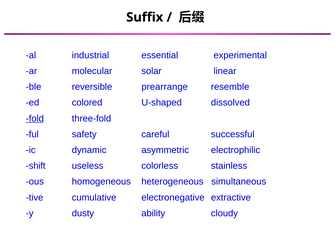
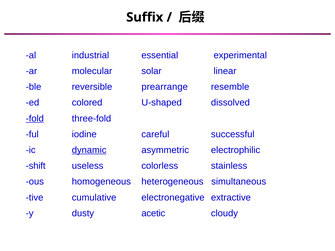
safety: safety -> iodine
dynamic underline: none -> present
ability: ability -> acetic
